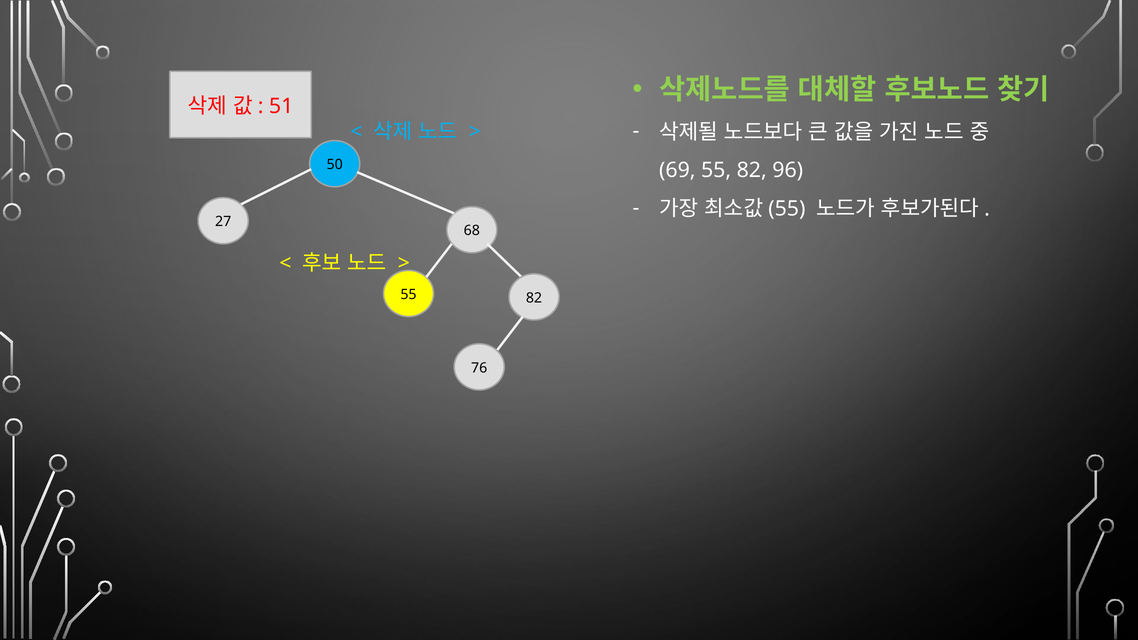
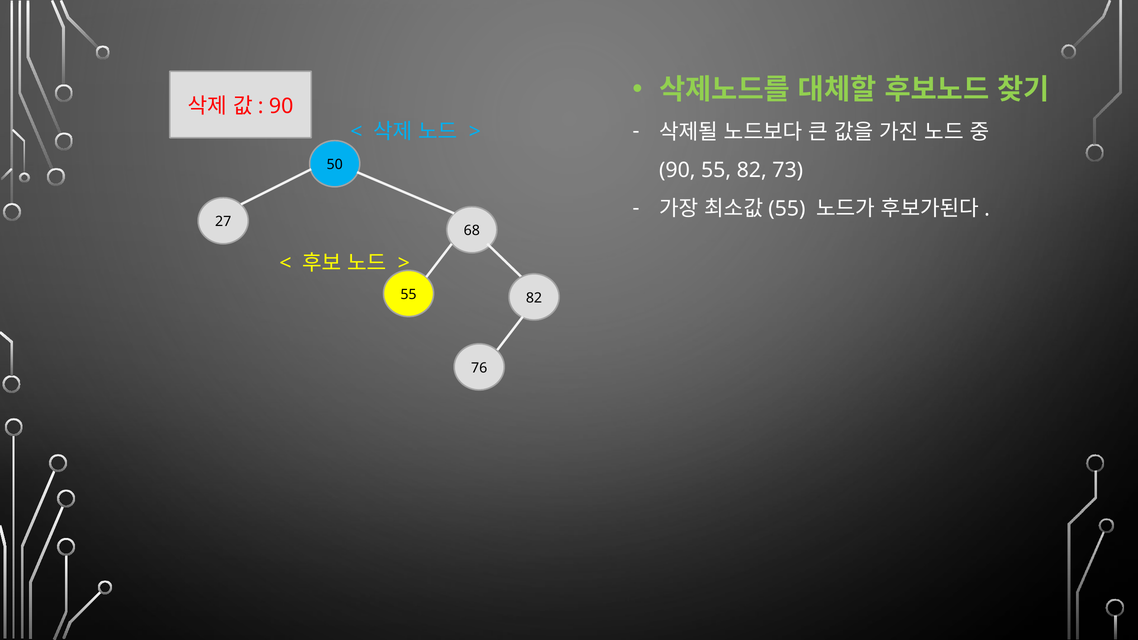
51 at (281, 106): 51 -> 90
69 at (677, 170): 69 -> 90
96: 96 -> 73
